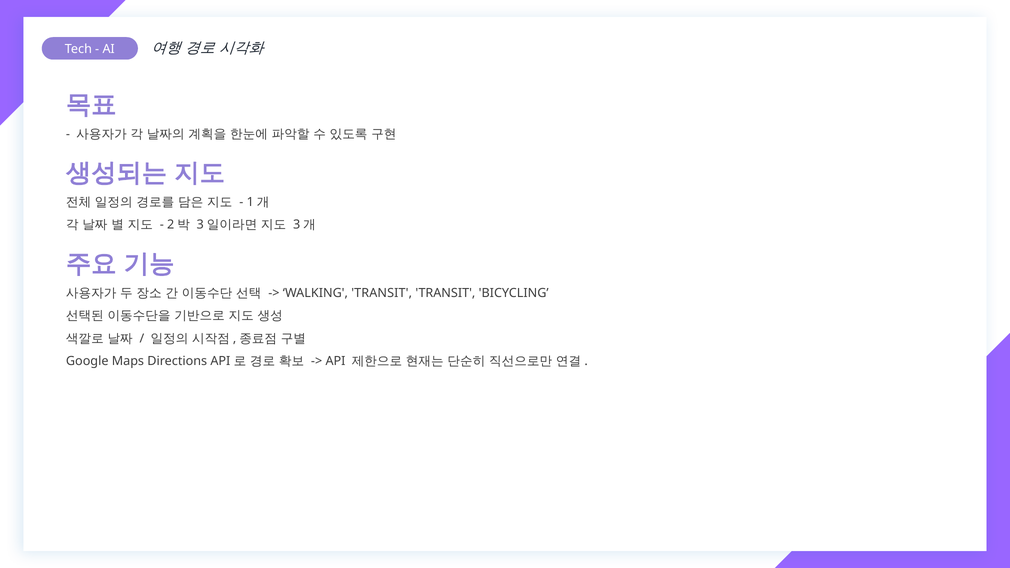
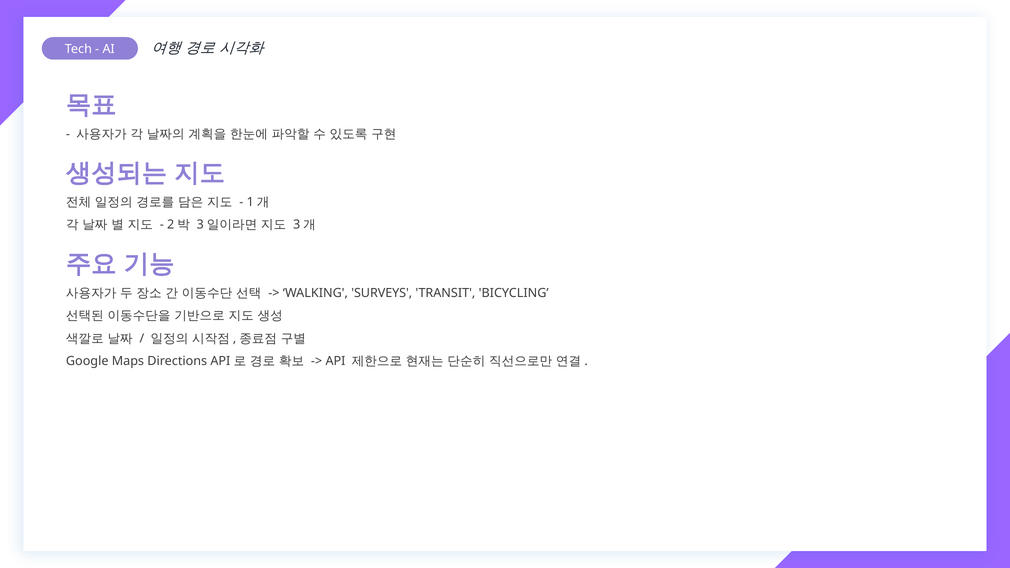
WALKING TRANSIT: TRANSIT -> SURVEYS
